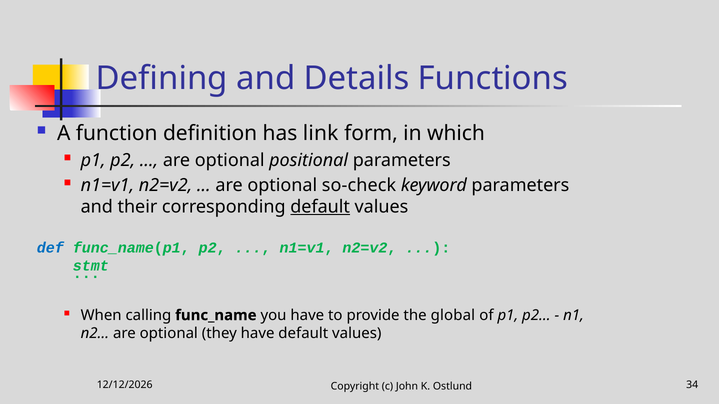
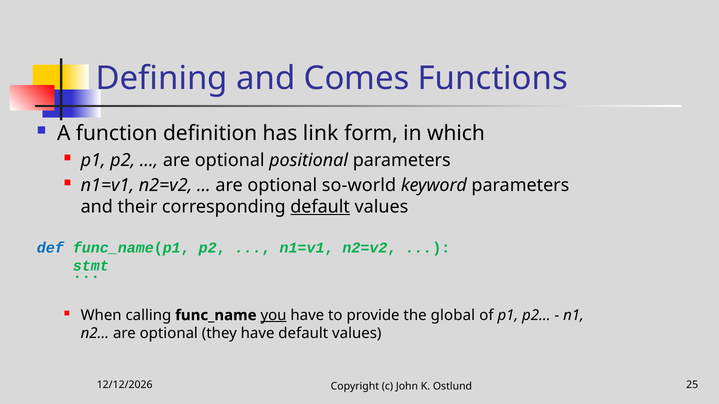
Details: Details -> Comes
so-check: so-check -> so-world
you underline: none -> present
34: 34 -> 25
